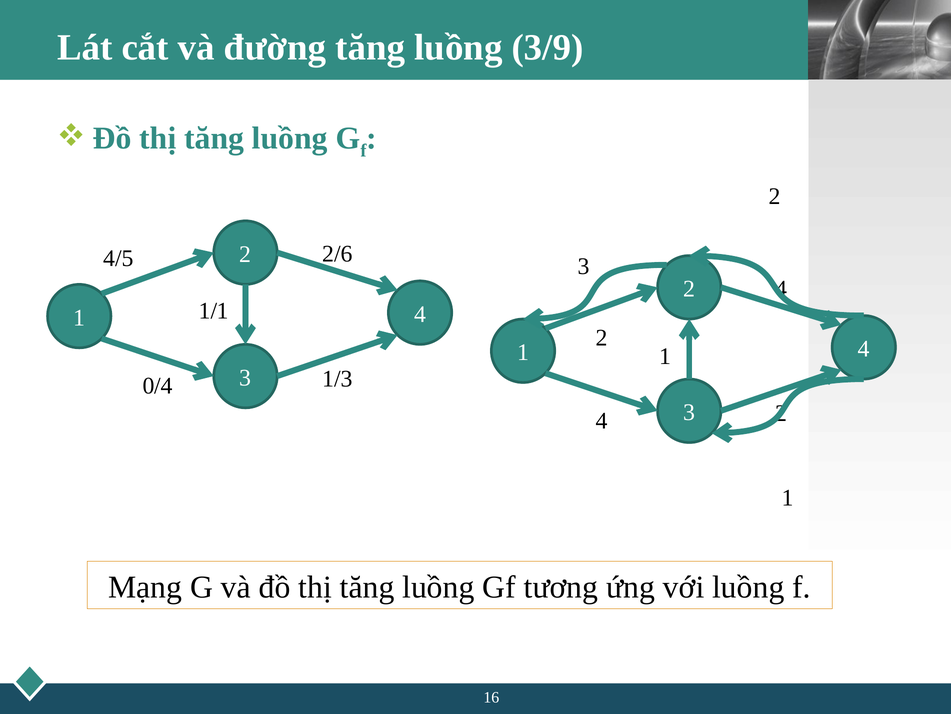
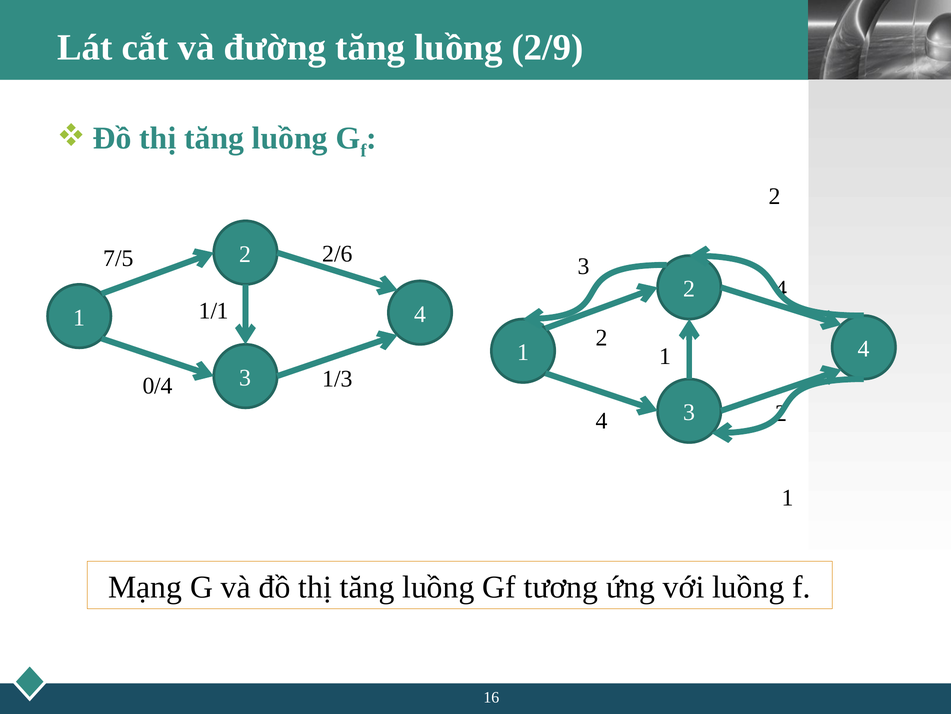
3/9: 3/9 -> 2/9
4/5: 4/5 -> 7/5
